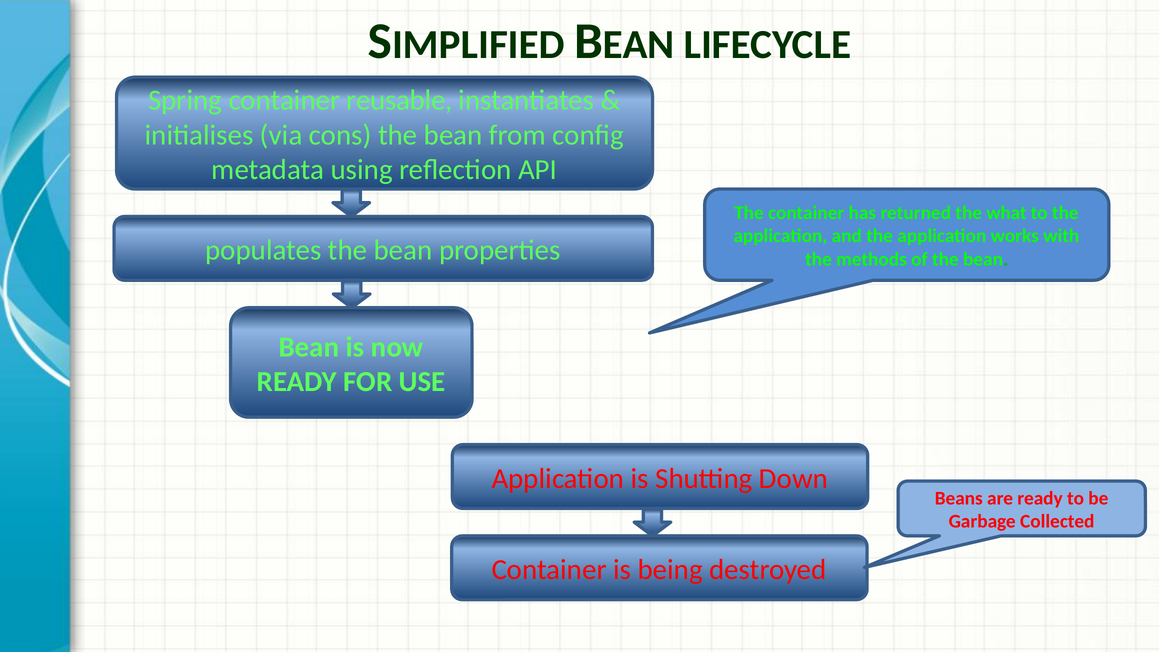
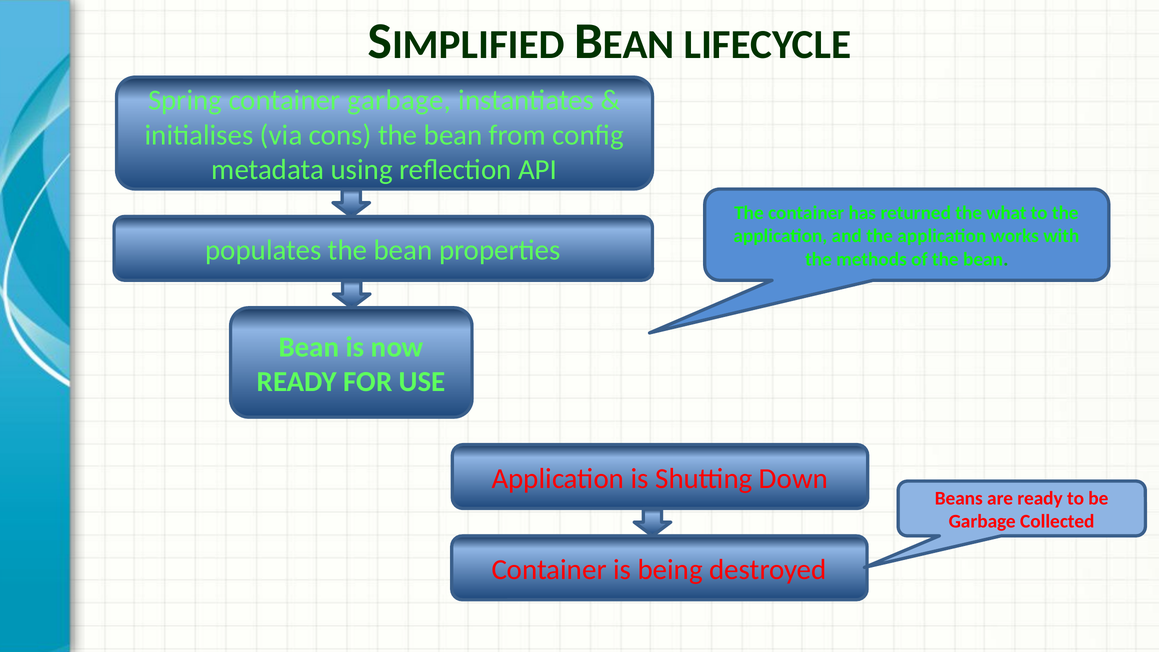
container reusable: reusable -> garbage
